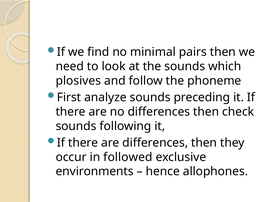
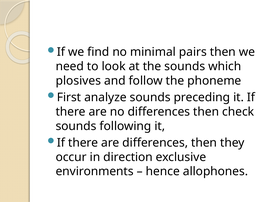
followed: followed -> direction
